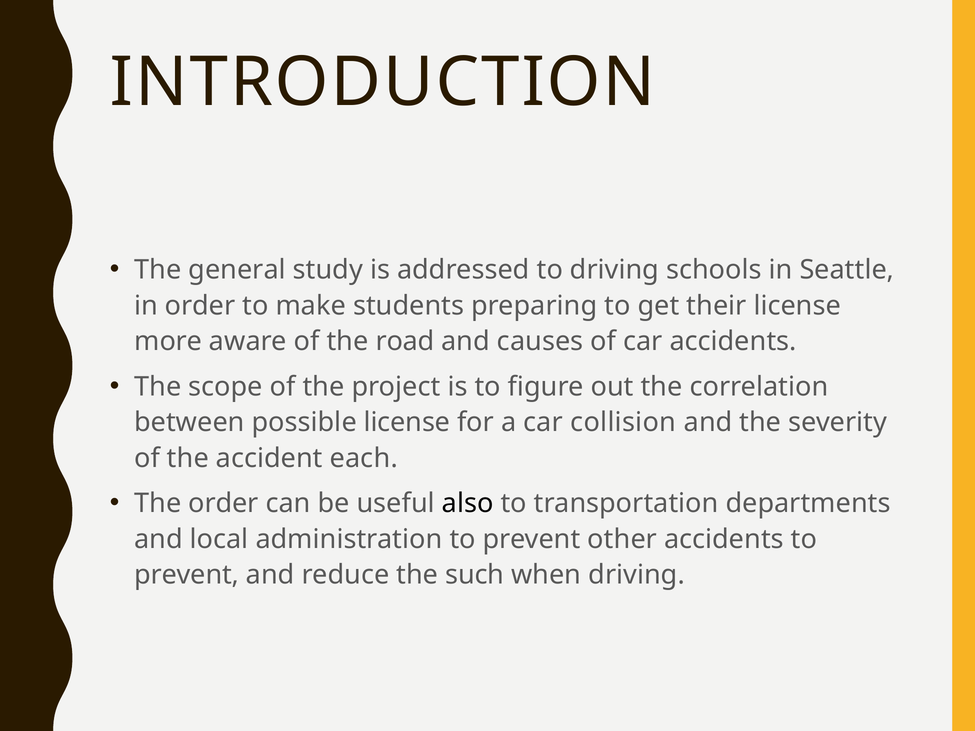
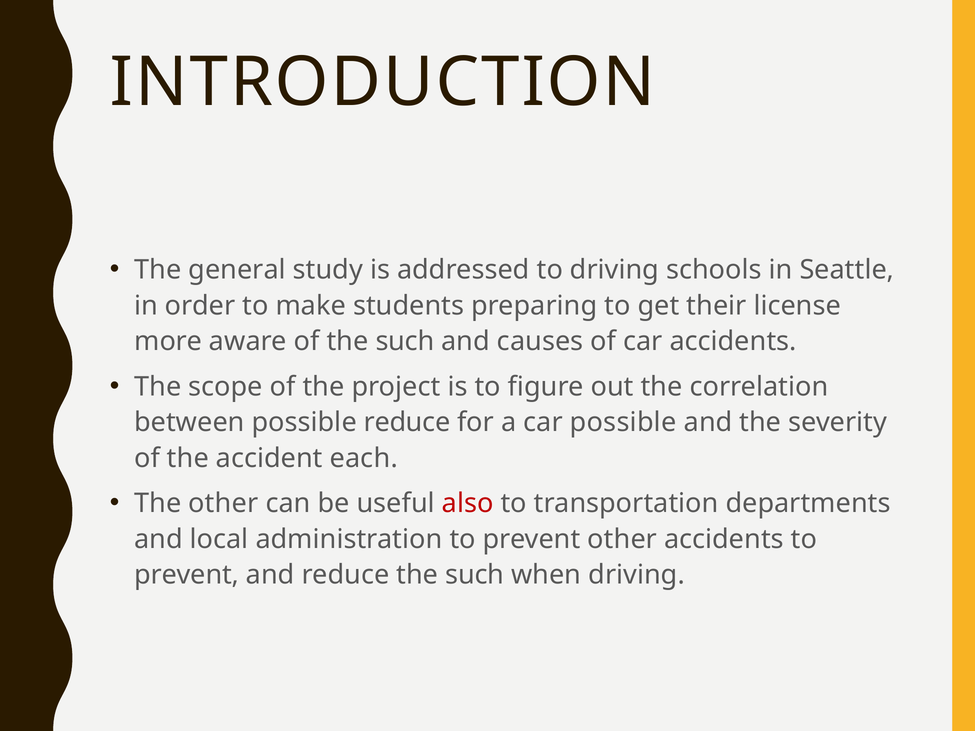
of the road: road -> such
possible license: license -> reduce
car collision: collision -> possible
The order: order -> other
also colour: black -> red
